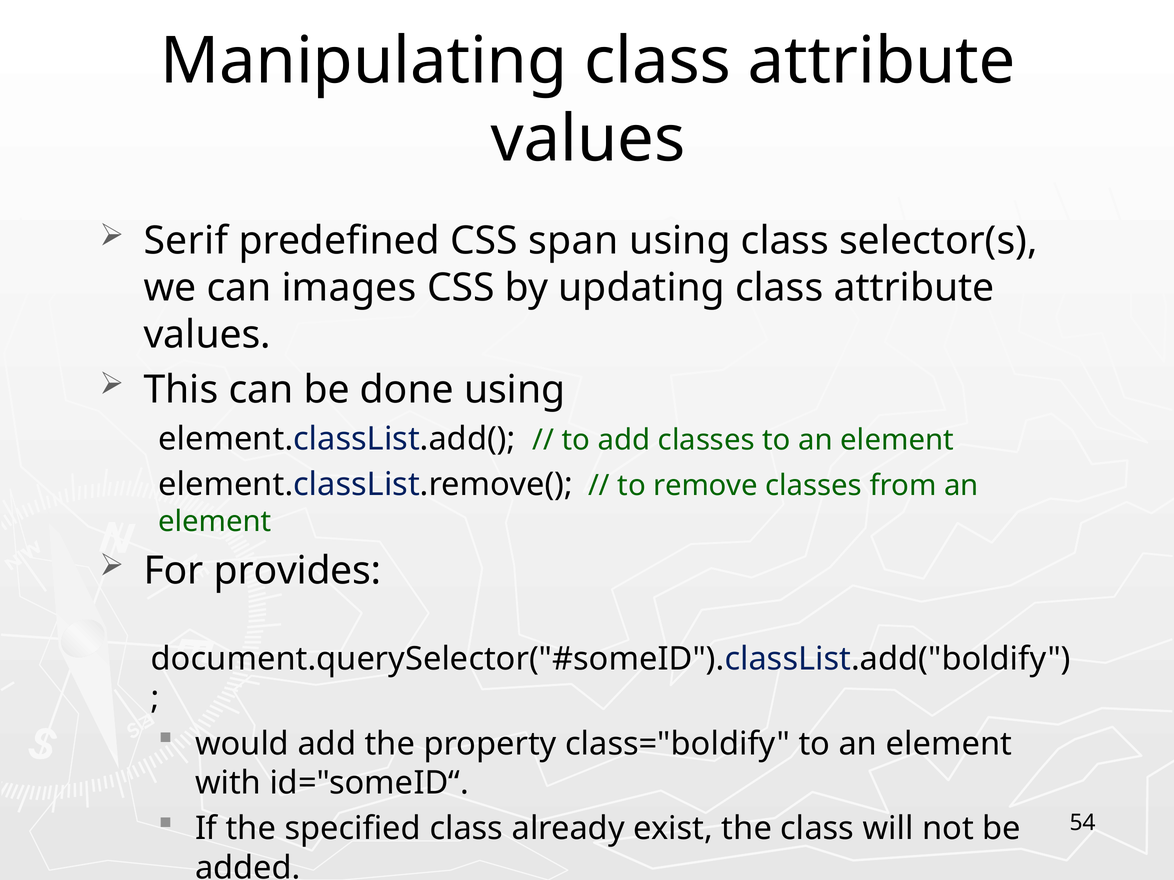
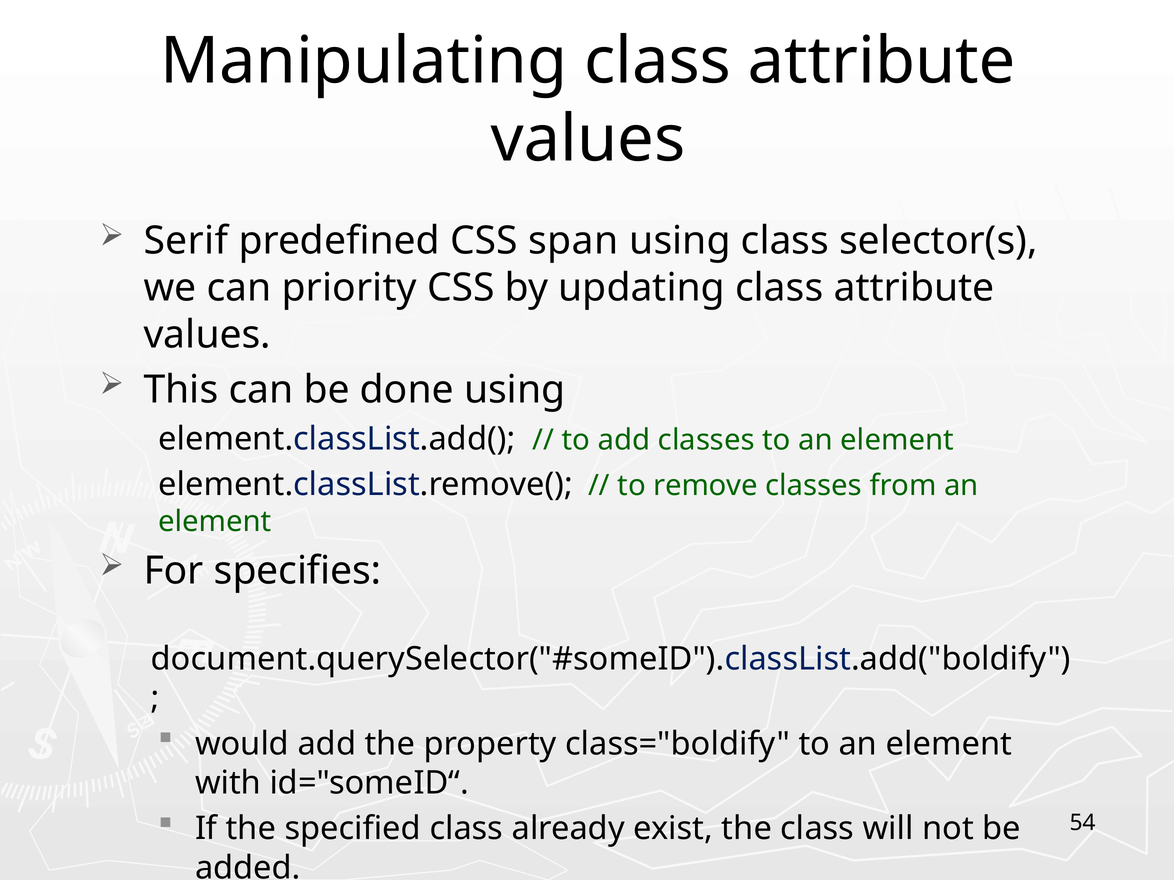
images: images -> priority
provides: provides -> specifies
